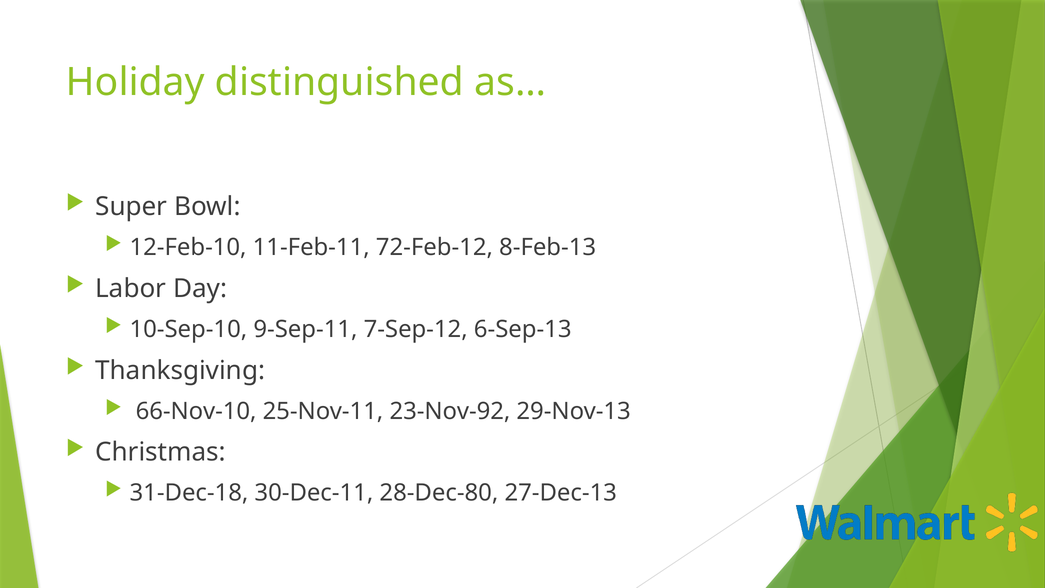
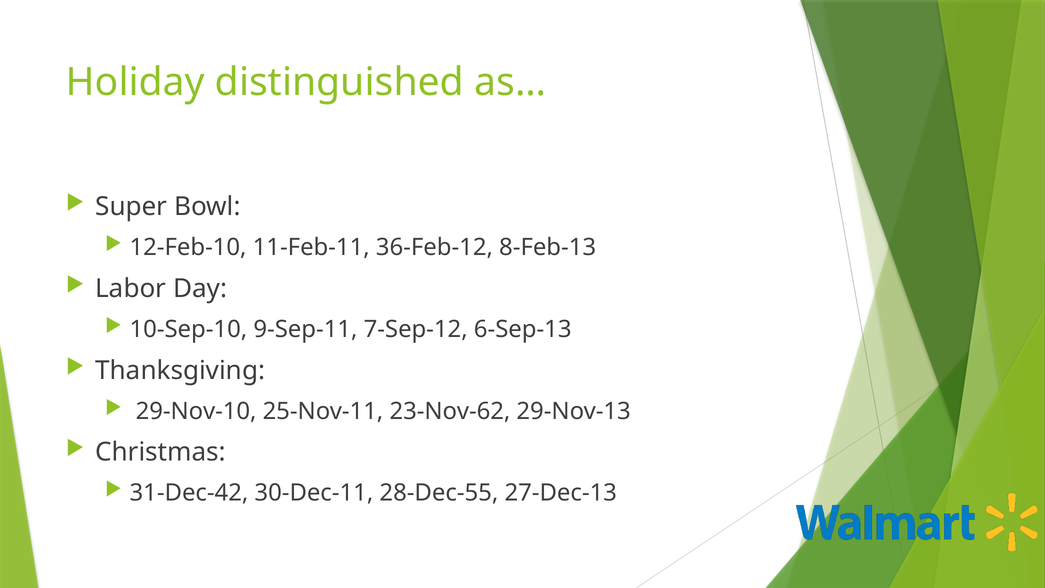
72-Feb-12: 72-Feb-12 -> 36-Feb-12
66-Nov-10: 66-Nov-10 -> 29-Nov-10
23-Nov-92: 23-Nov-92 -> 23-Nov-62
31-Dec-18: 31-Dec-18 -> 31-Dec-42
28-Dec-80: 28-Dec-80 -> 28-Dec-55
